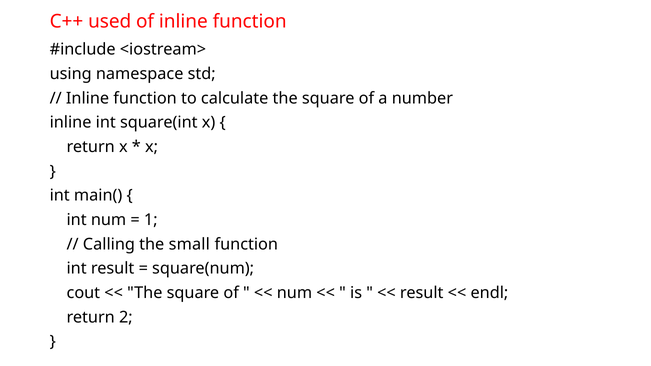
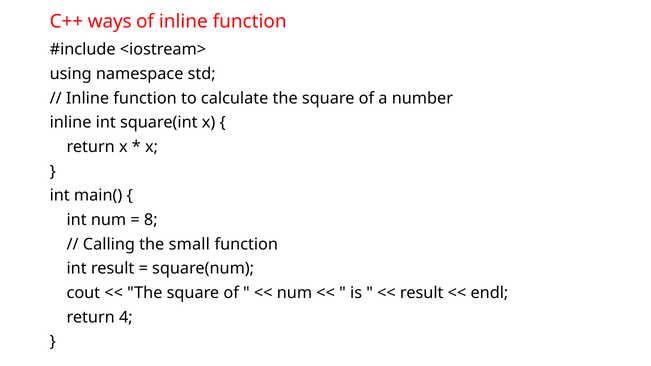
used: used -> ways
1: 1 -> 8
2: 2 -> 4
